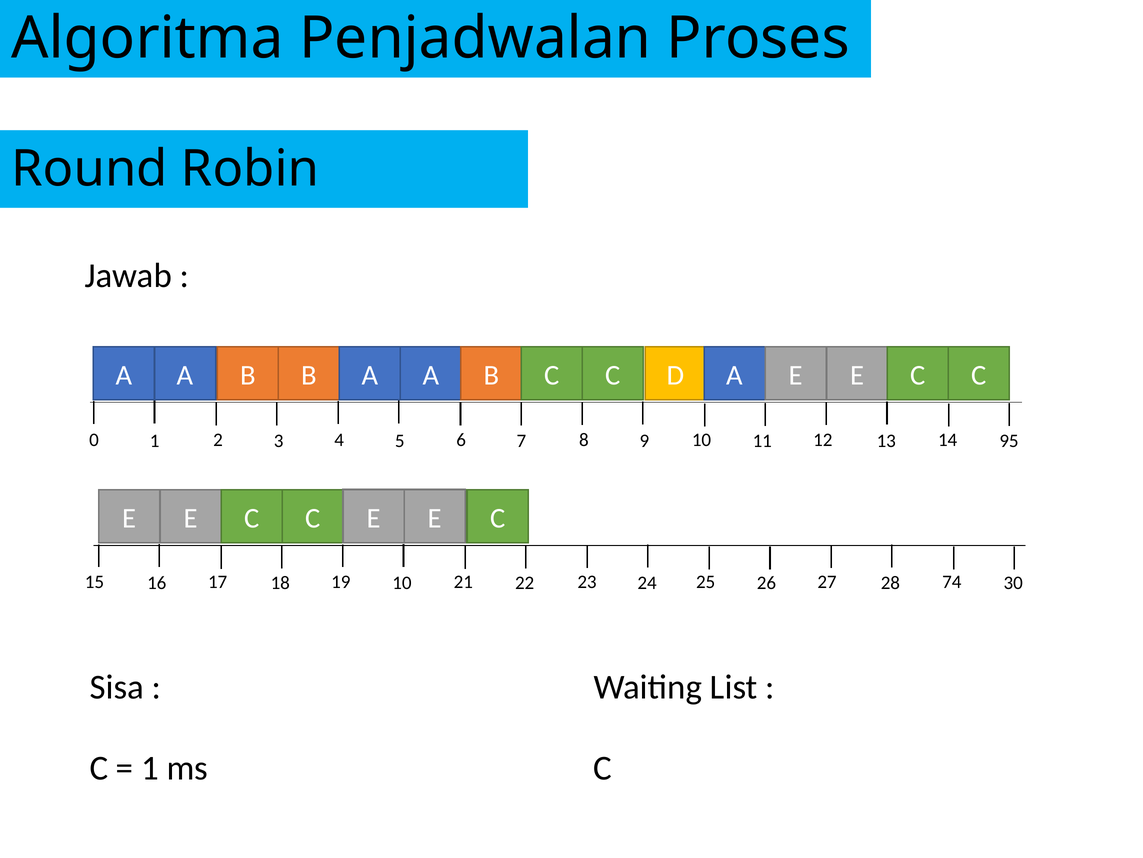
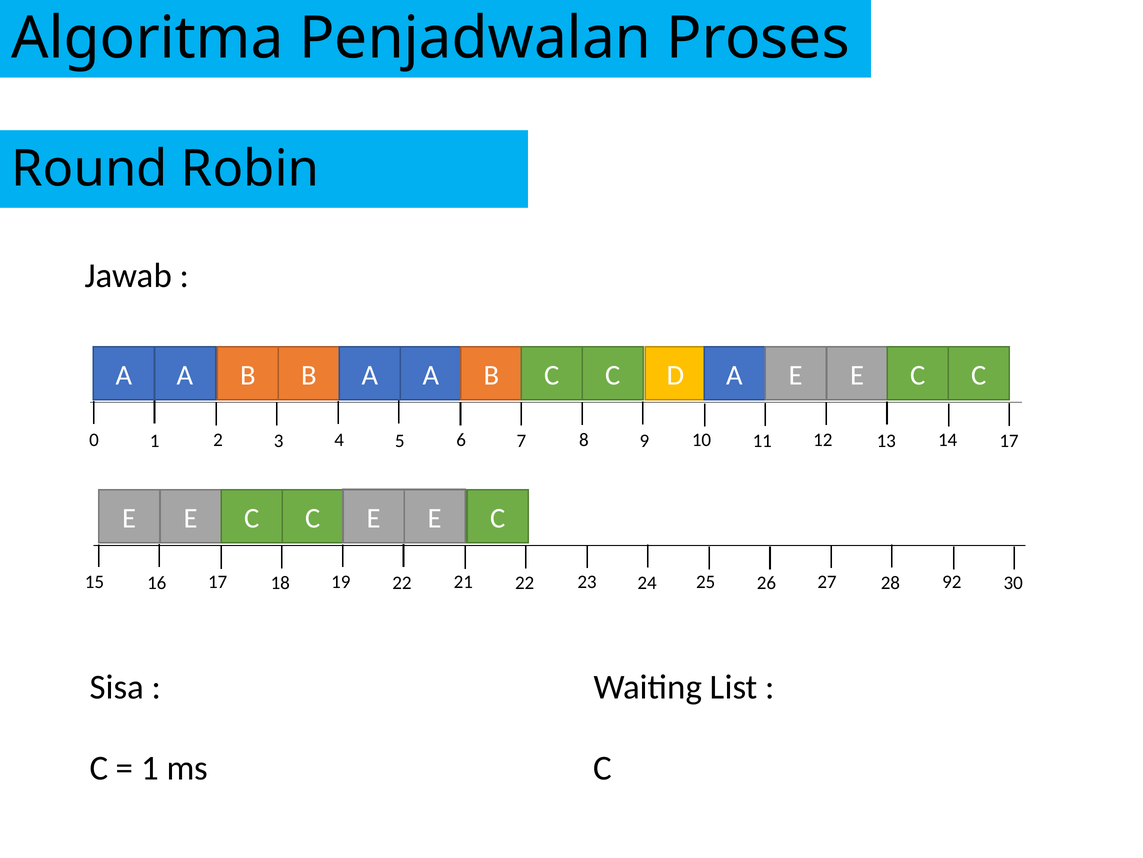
14 95: 95 -> 17
19 10: 10 -> 22
74: 74 -> 92
